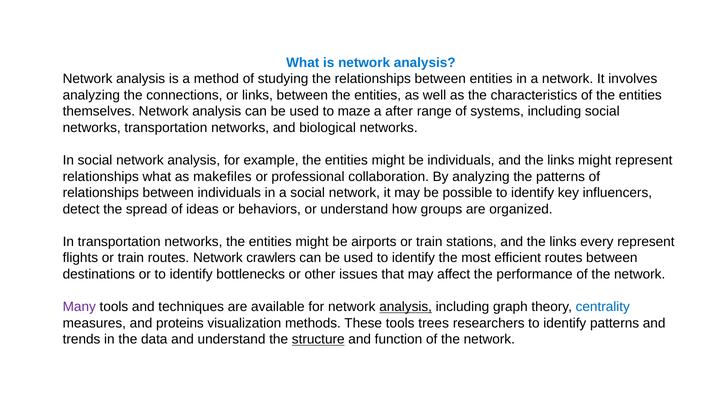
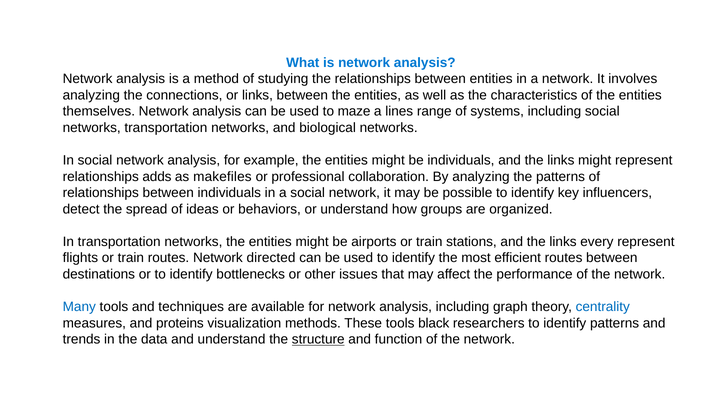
after: after -> lines
relationships what: what -> adds
crawlers: crawlers -> directed
Many colour: purple -> blue
analysis at (406, 307) underline: present -> none
trees: trees -> black
